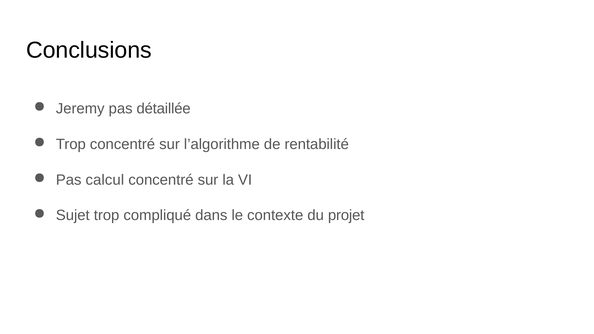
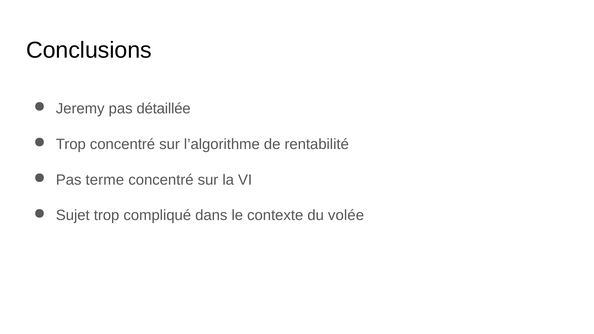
calcul: calcul -> terme
projet: projet -> volée
